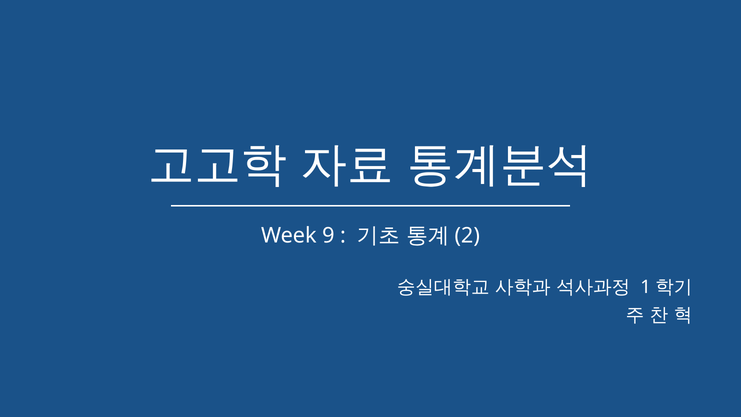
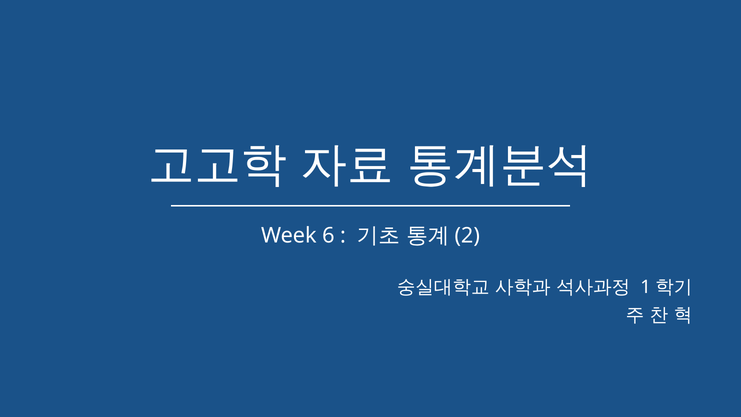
9: 9 -> 6
